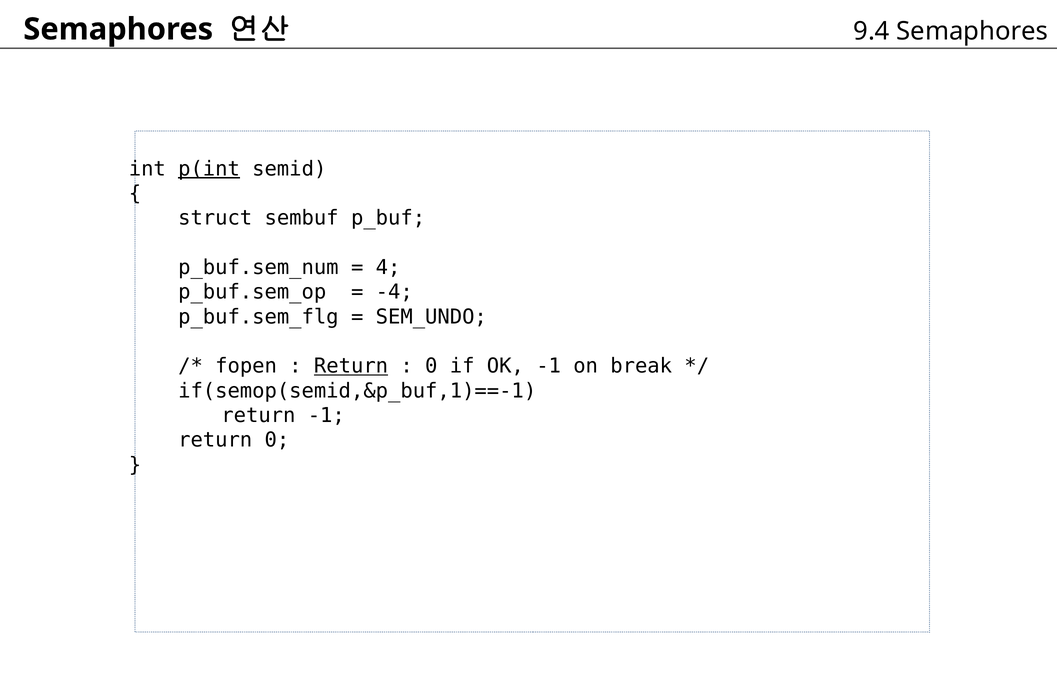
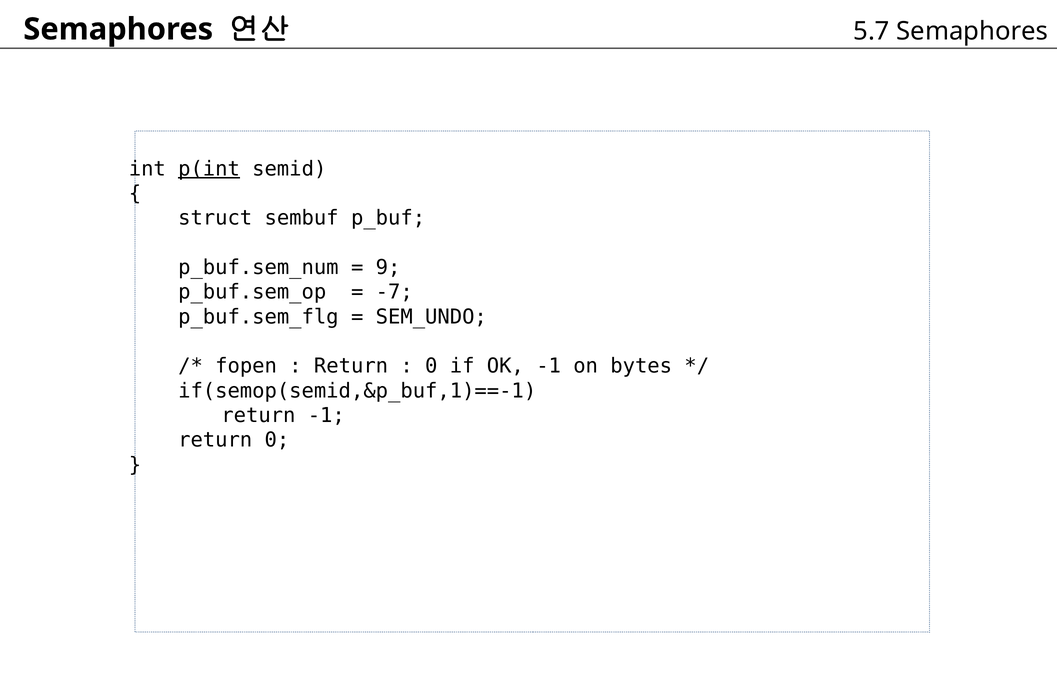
9.4: 9.4 -> 5.7
4: 4 -> 9
-4: -4 -> -7
Return at (351, 366) underline: present -> none
break: break -> bytes
